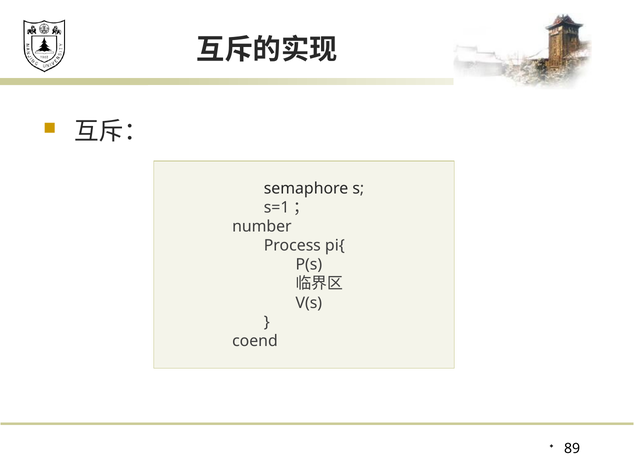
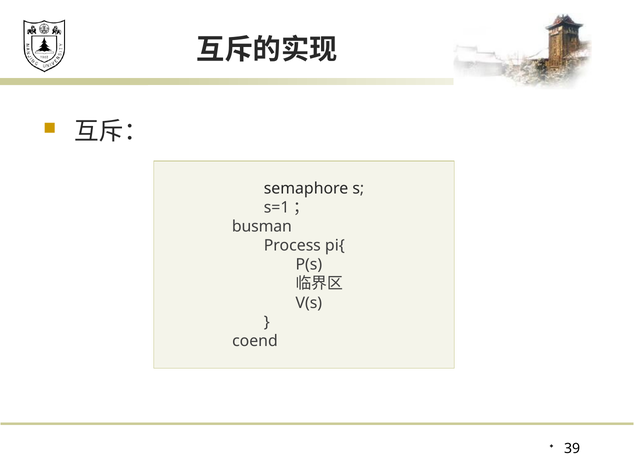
number: number -> busman
89: 89 -> 39
